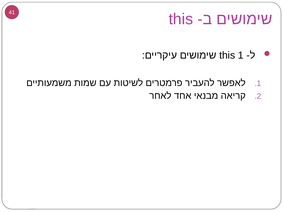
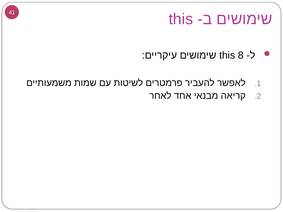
1: 1 -> 8
